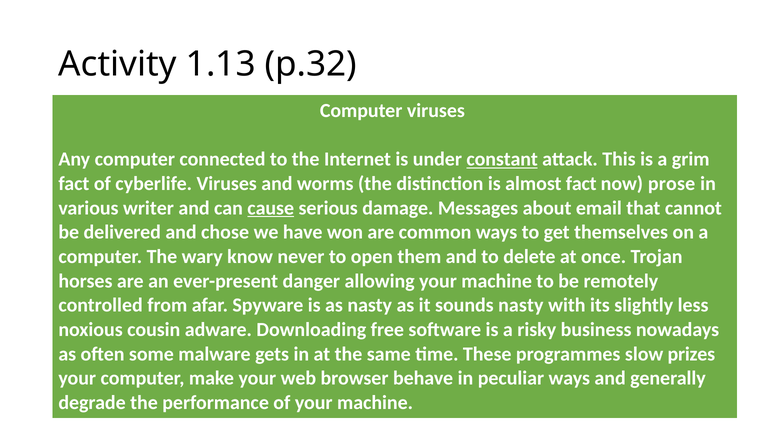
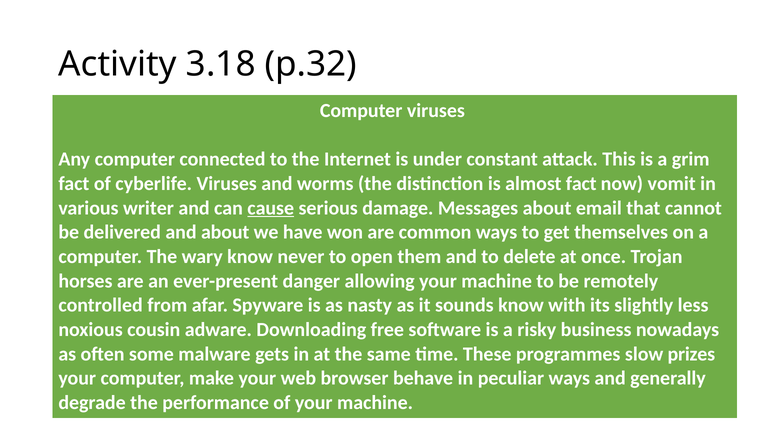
1.13: 1.13 -> 3.18
constant underline: present -> none
prose: prose -> vomit
and chose: chose -> about
sounds nasty: nasty -> know
